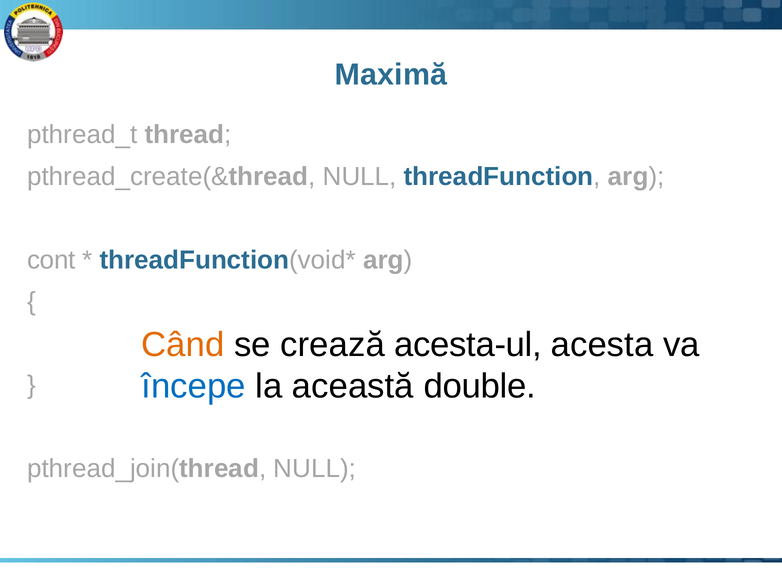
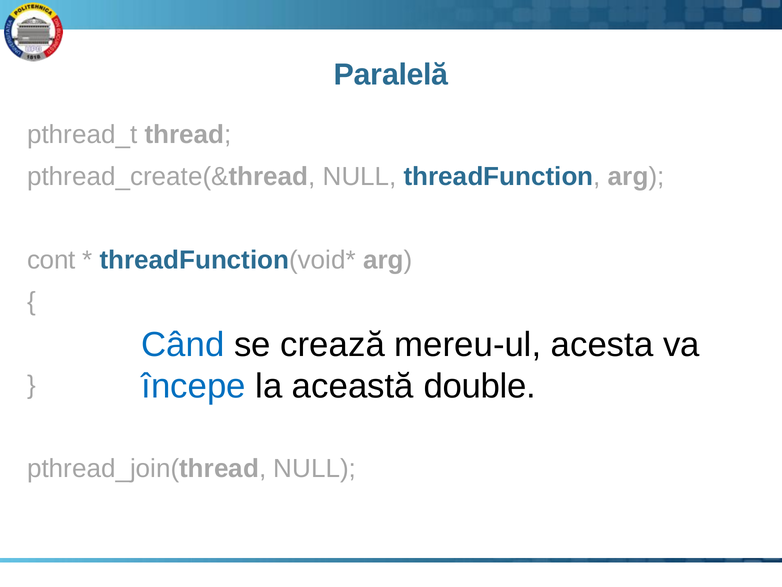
Maximă: Maximă -> Paralelă
Când colour: orange -> blue
acesta-ul: acesta-ul -> mereu-ul
